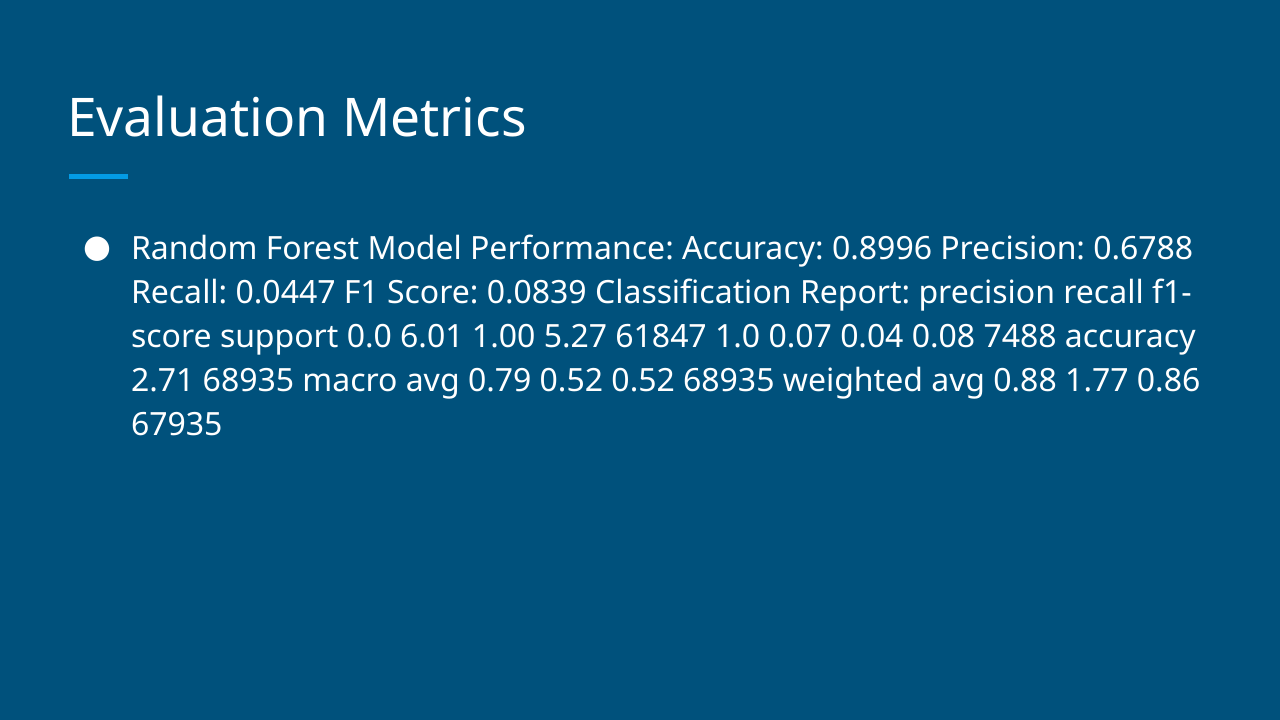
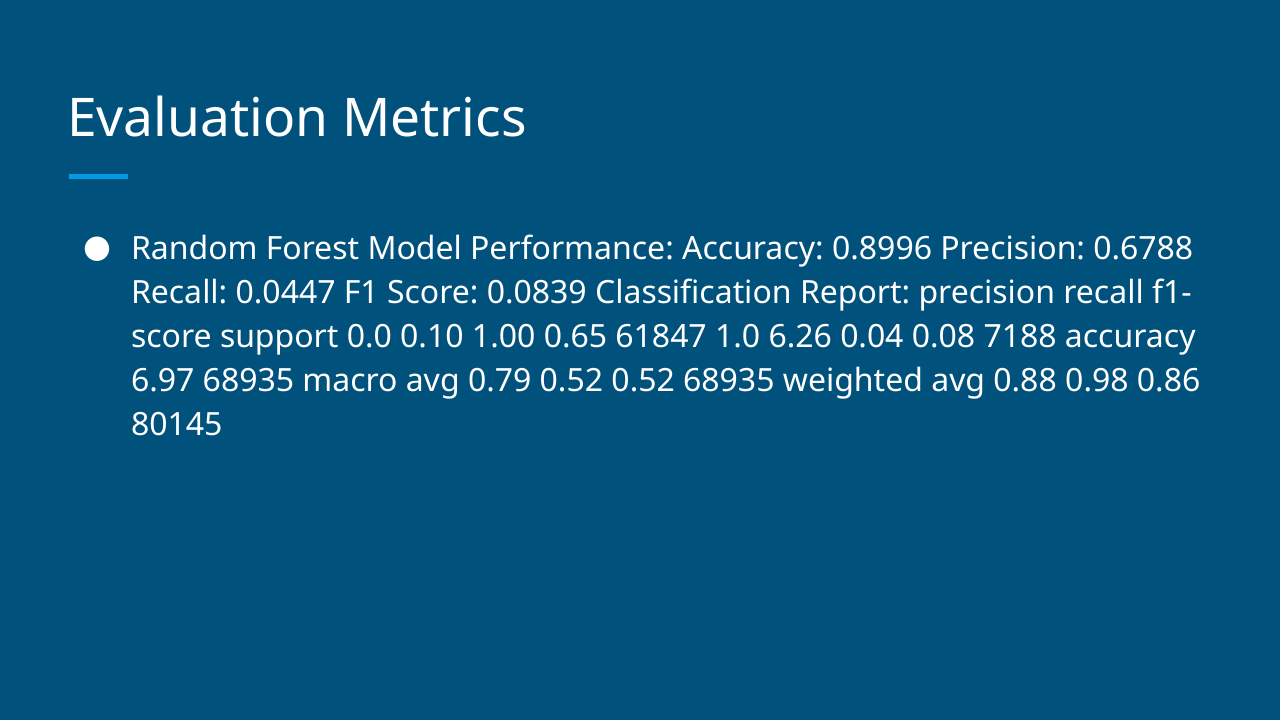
6.01: 6.01 -> 0.10
5.27: 5.27 -> 0.65
0.07: 0.07 -> 6.26
7488: 7488 -> 7188
2.71: 2.71 -> 6.97
1.77: 1.77 -> 0.98
67935: 67935 -> 80145
